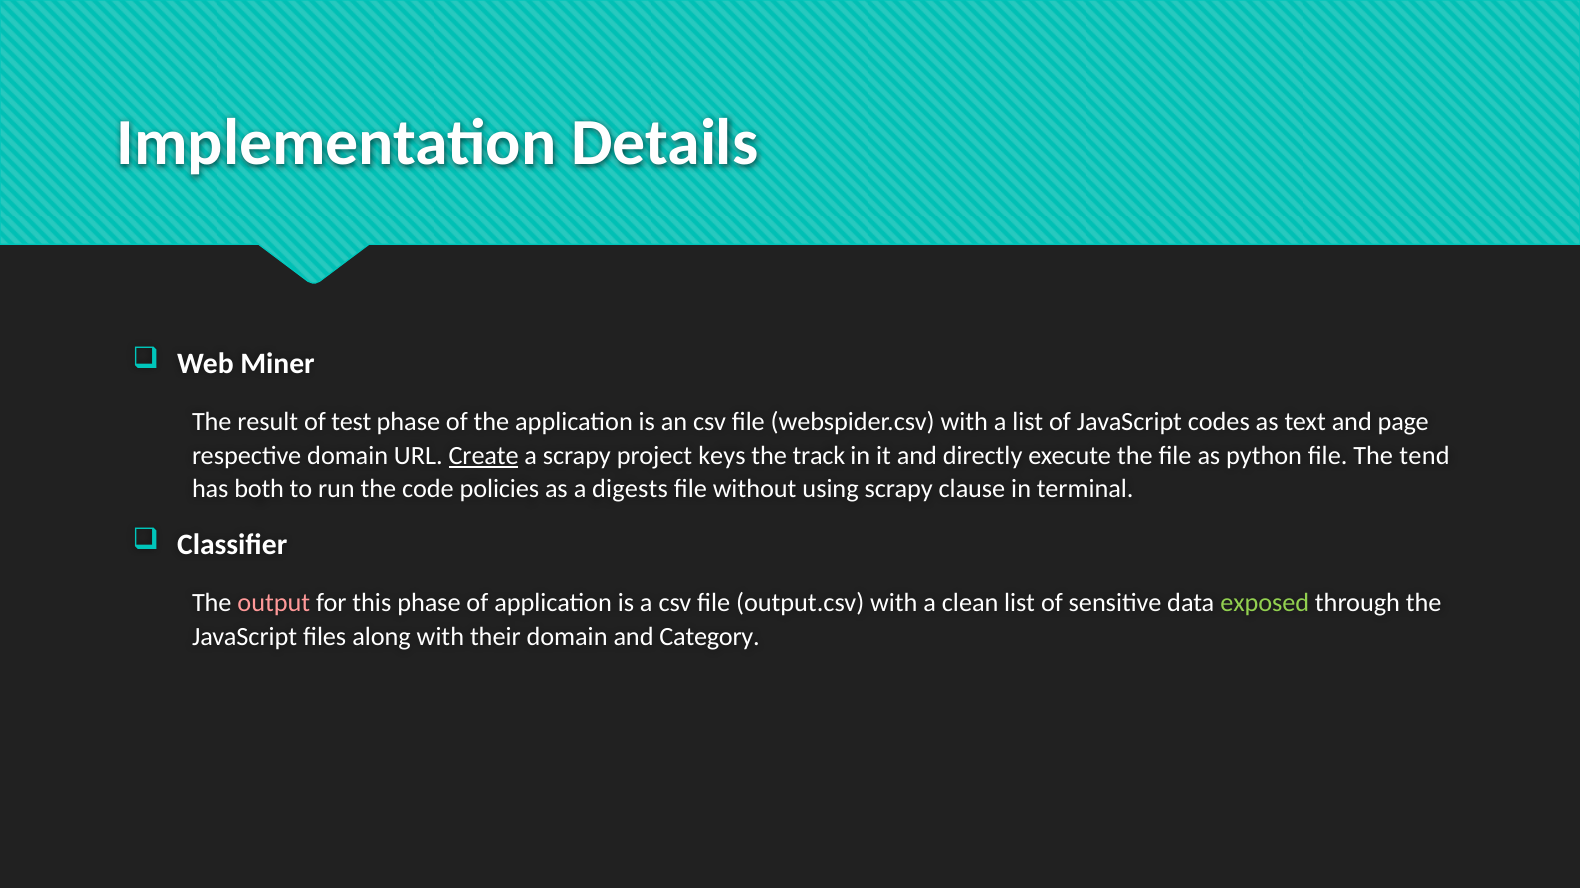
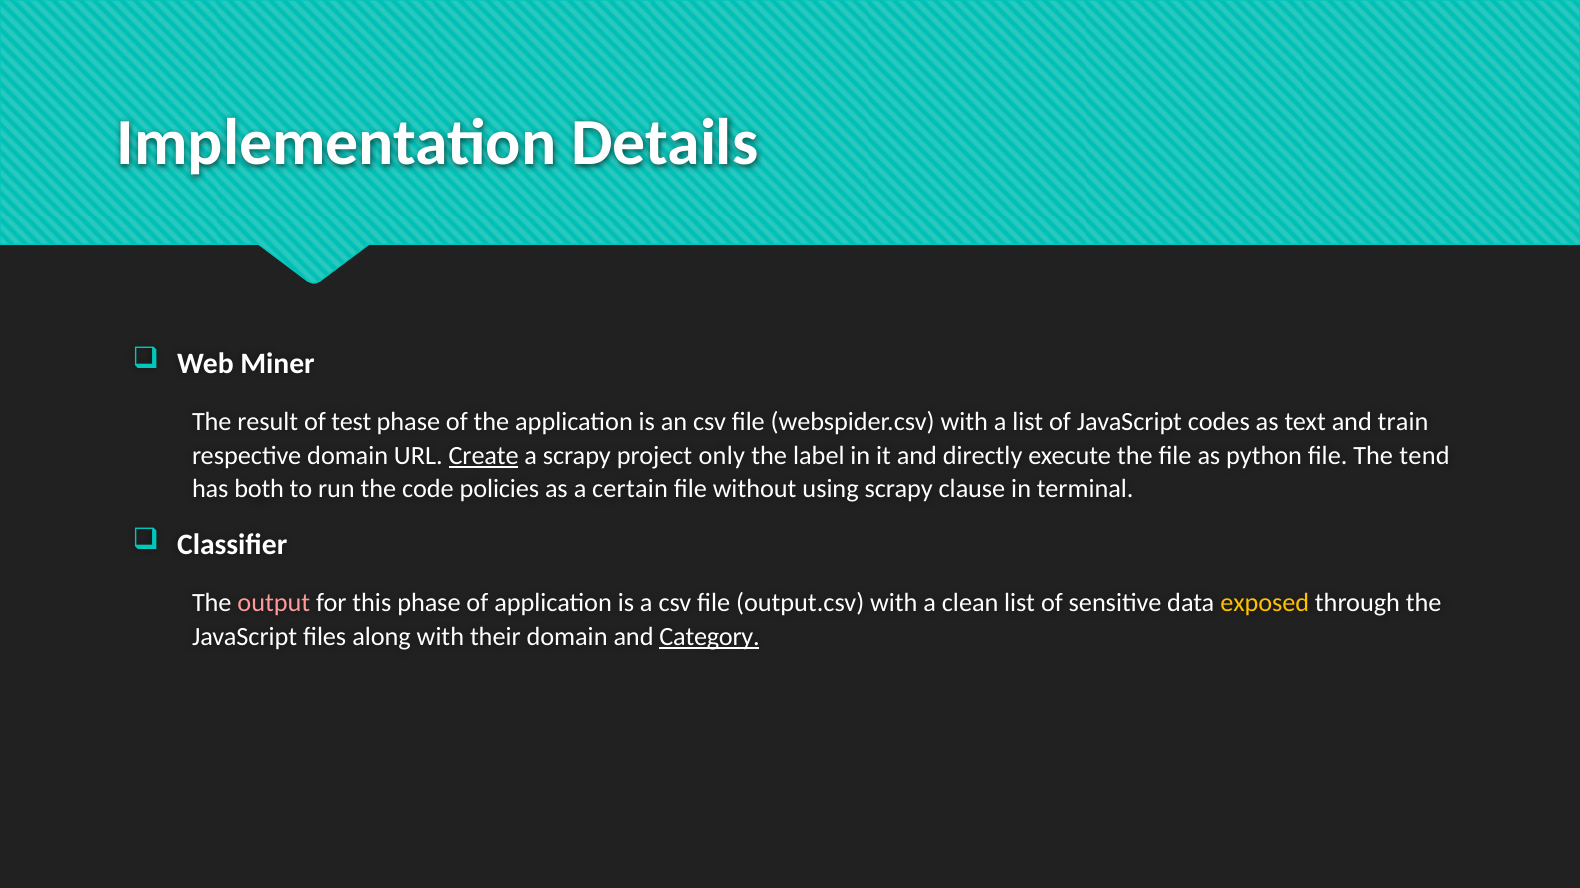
page: page -> train
keys: keys -> only
track: track -> label
digests: digests -> certain
exposed colour: light green -> yellow
Category underline: none -> present
